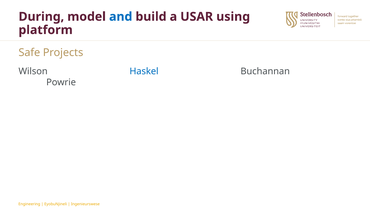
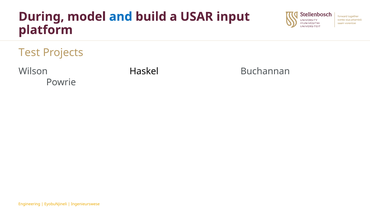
using: using -> input
Safe: Safe -> Test
Haskel colour: blue -> black
